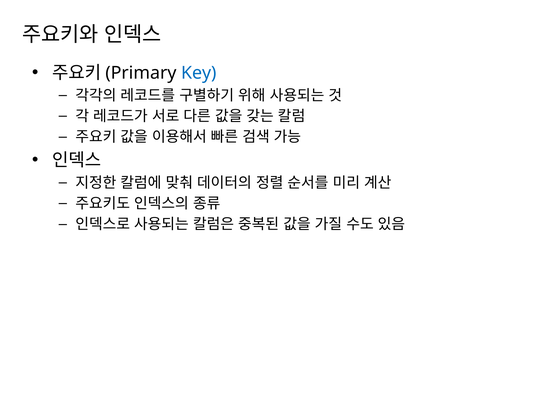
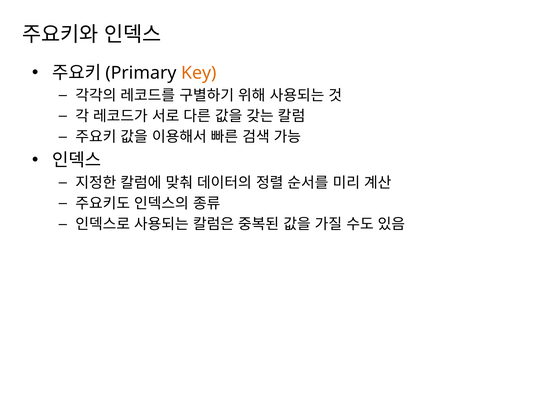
Key colour: blue -> orange
